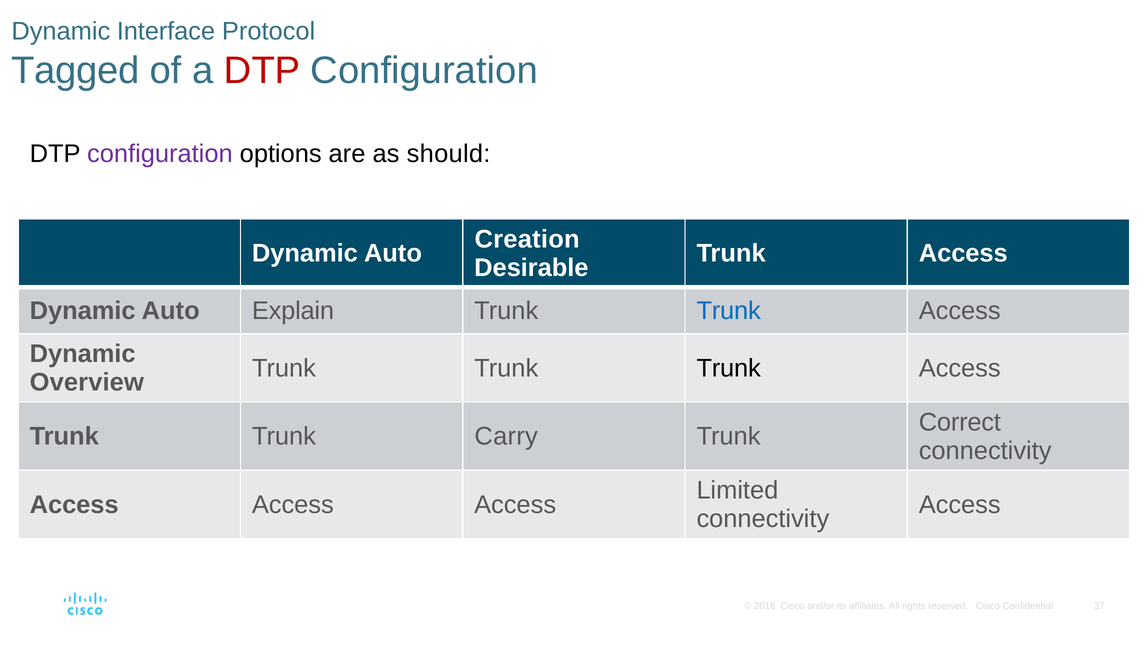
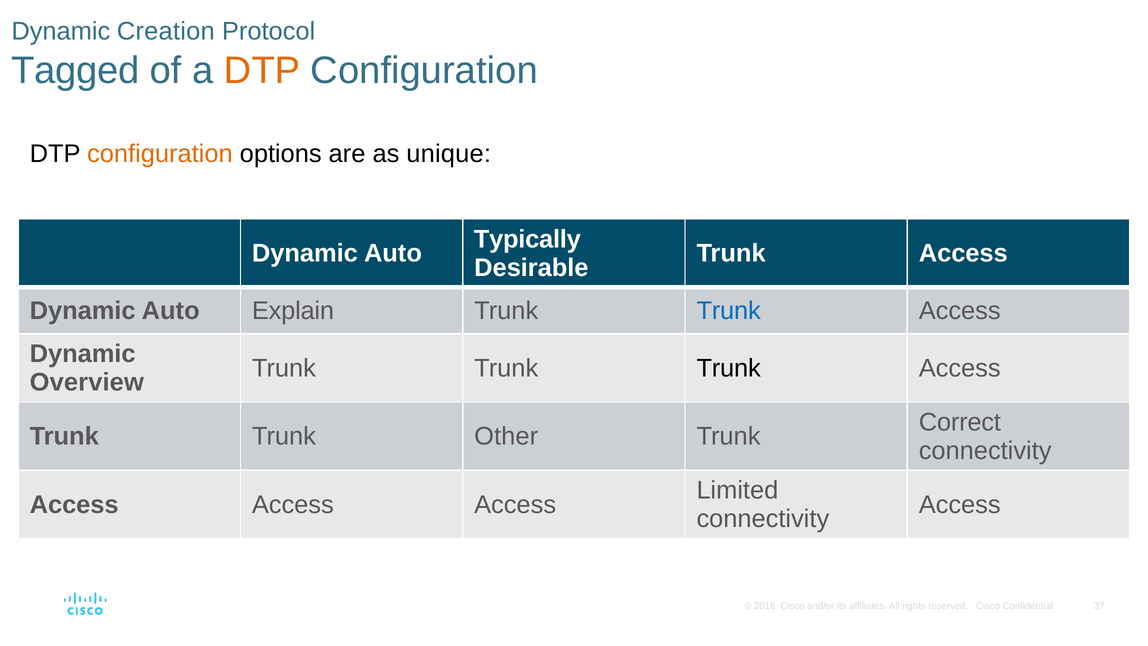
Interface: Interface -> Creation
DTP at (262, 71) colour: red -> orange
configuration at (160, 154) colour: purple -> orange
should: should -> unique
Creation: Creation -> Typically
Carry: Carry -> Other
